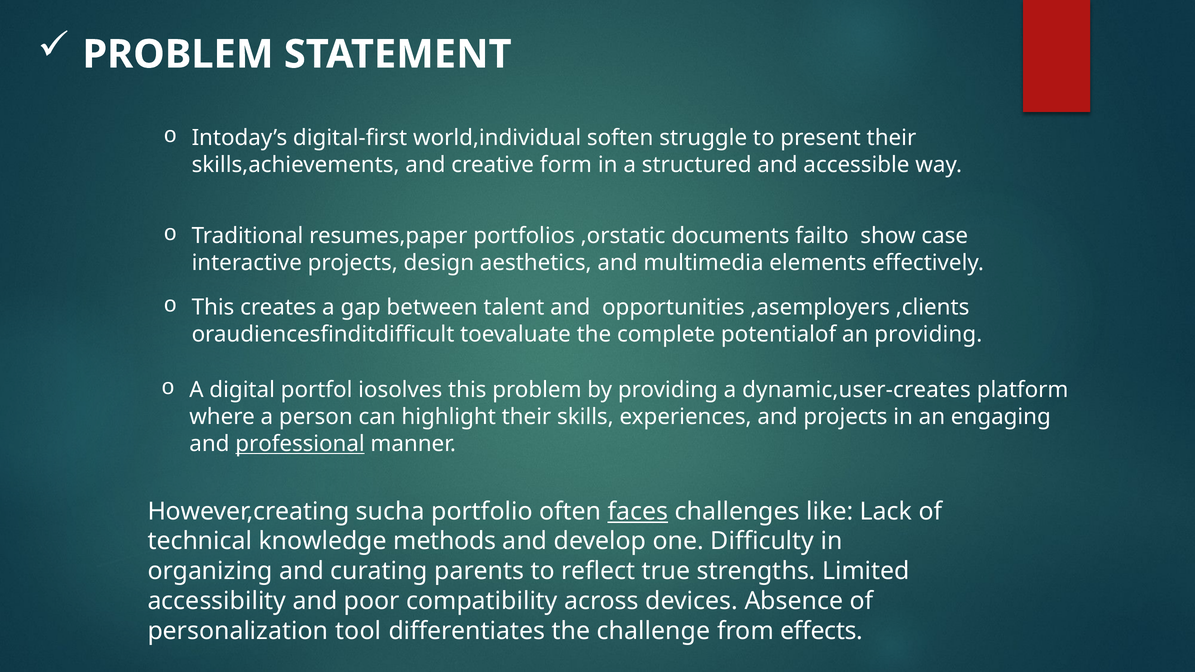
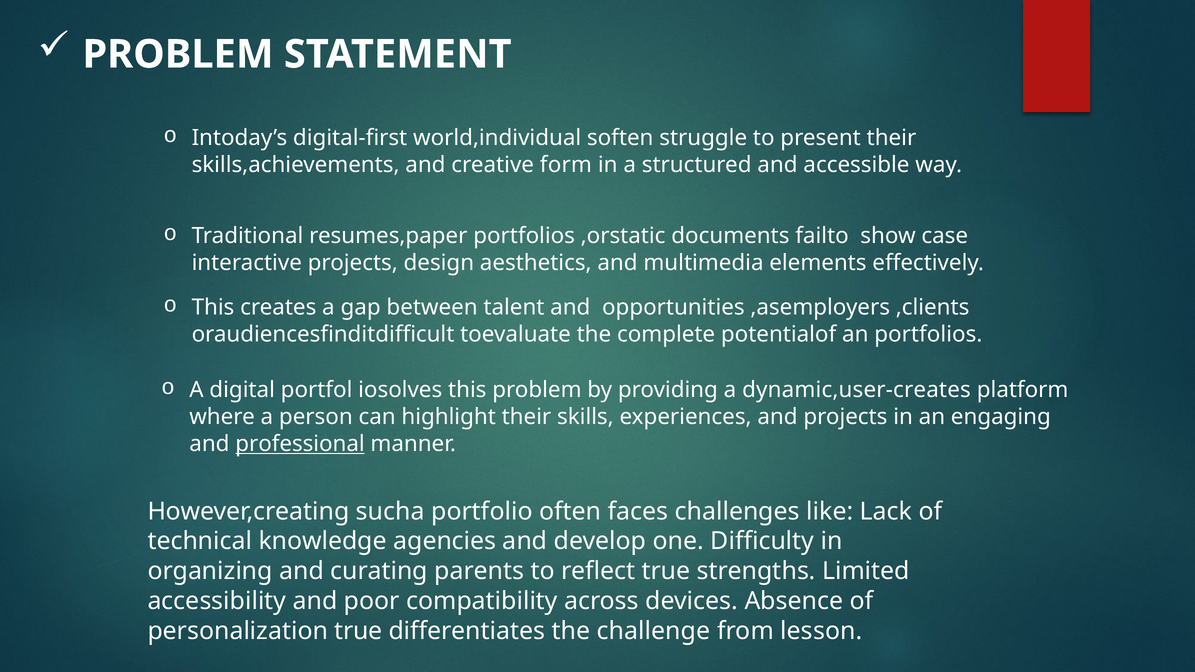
an providing: providing -> portfolios
faces underline: present -> none
methods: methods -> agencies
personalization tool: tool -> true
effects: effects -> lesson
